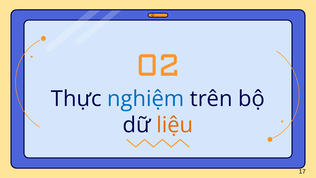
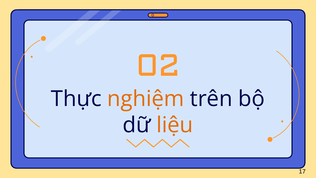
nghiệm colour: blue -> orange
